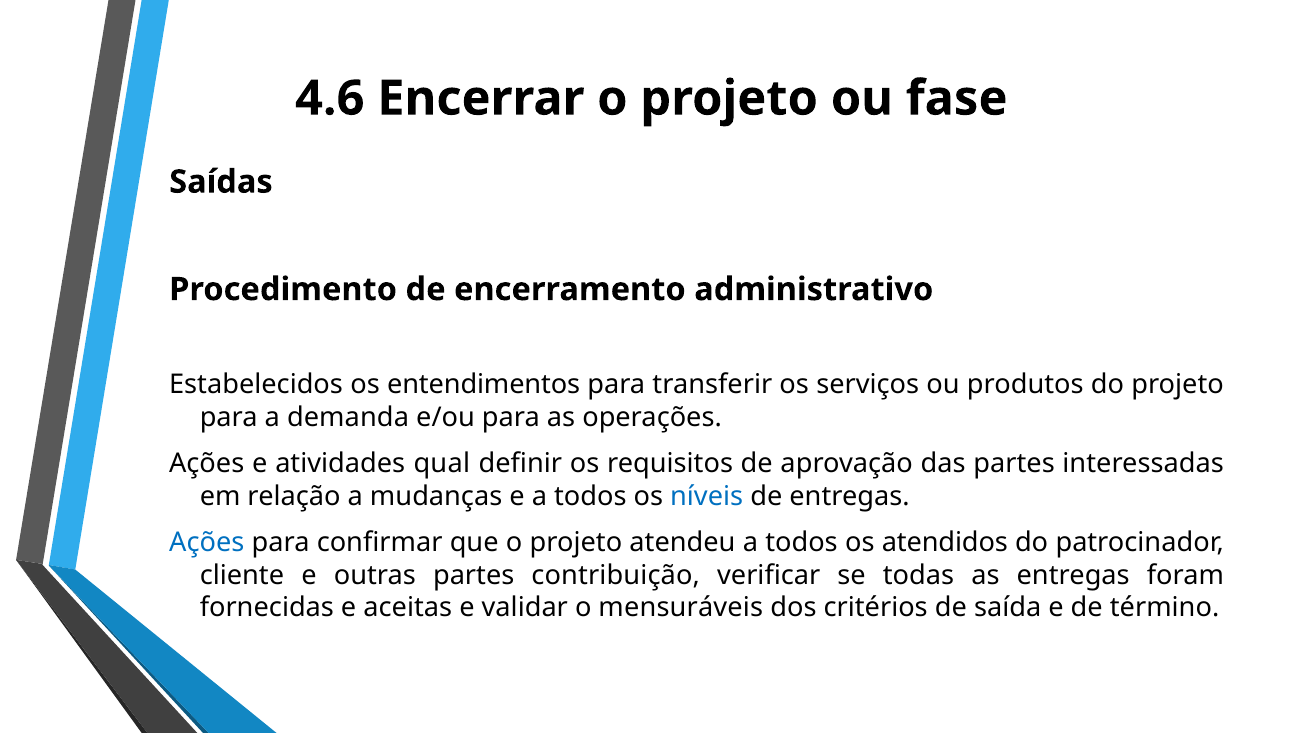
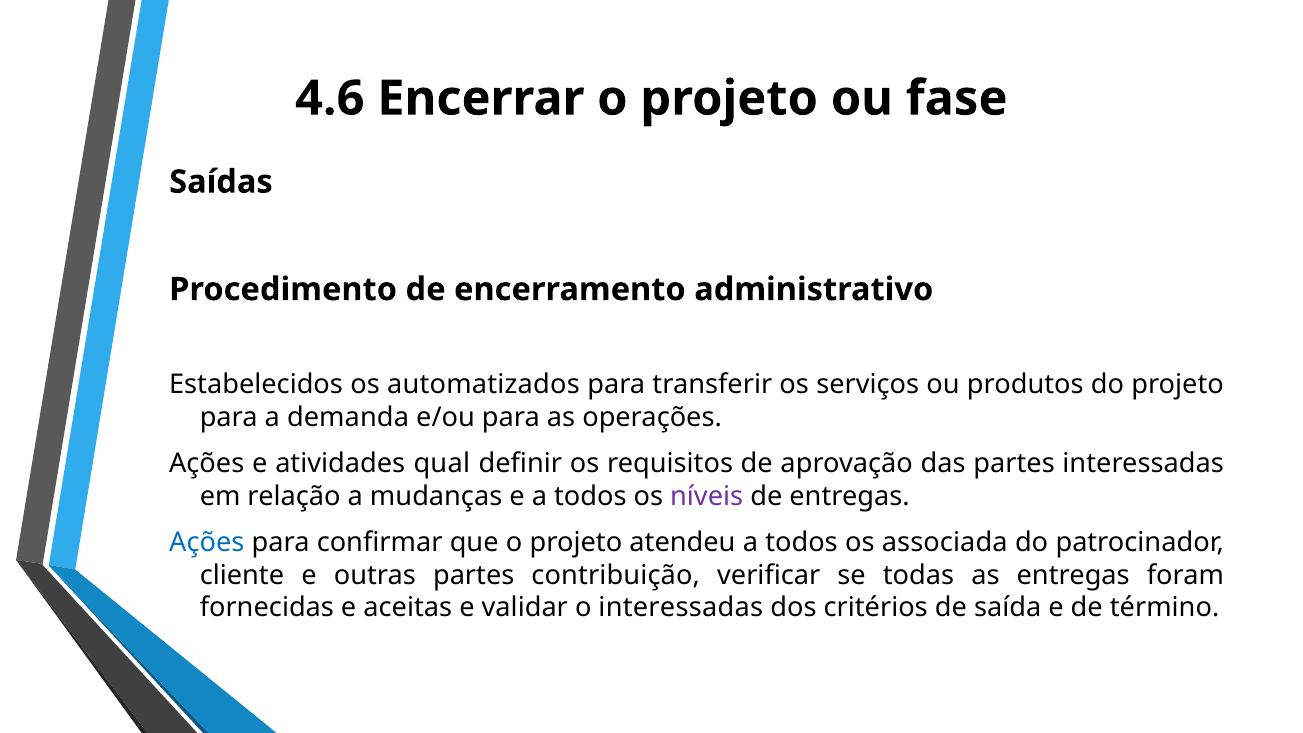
entendimentos: entendimentos -> automatizados
níveis colour: blue -> purple
atendidos: atendidos -> associada
o mensuráveis: mensuráveis -> interessadas
